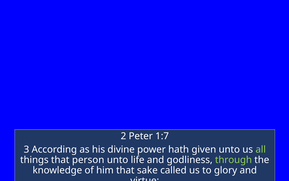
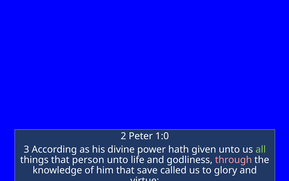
1:7: 1:7 -> 1:0
through colour: light green -> pink
sake: sake -> save
